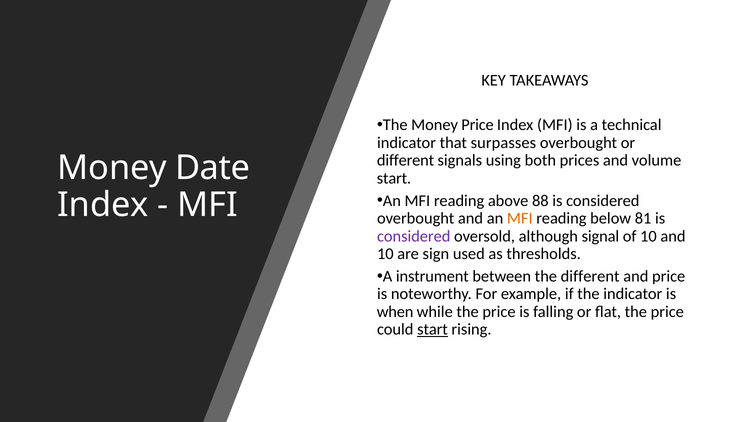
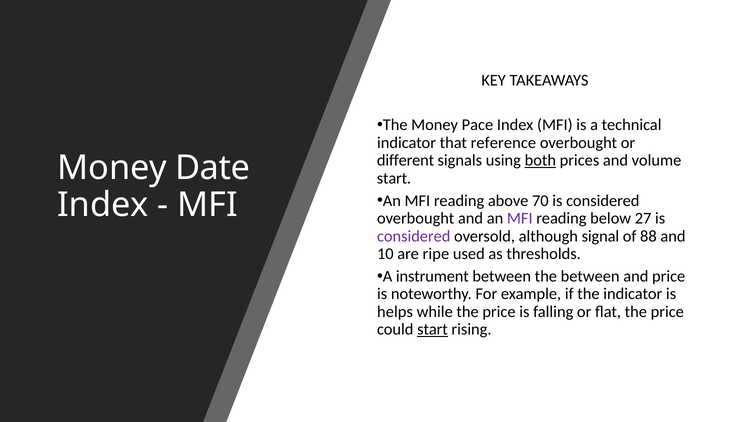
Money Price: Price -> Pace
surpasses: surpasses -> reference
both underline: none -> present
88: 88 -> 70
MFI at (520, 218) colour: orange -> purple
81: 81 -> 27
of 10: 10 -> 88
sign: sign -> ripe
the different: different -> between
when: when -> helps
